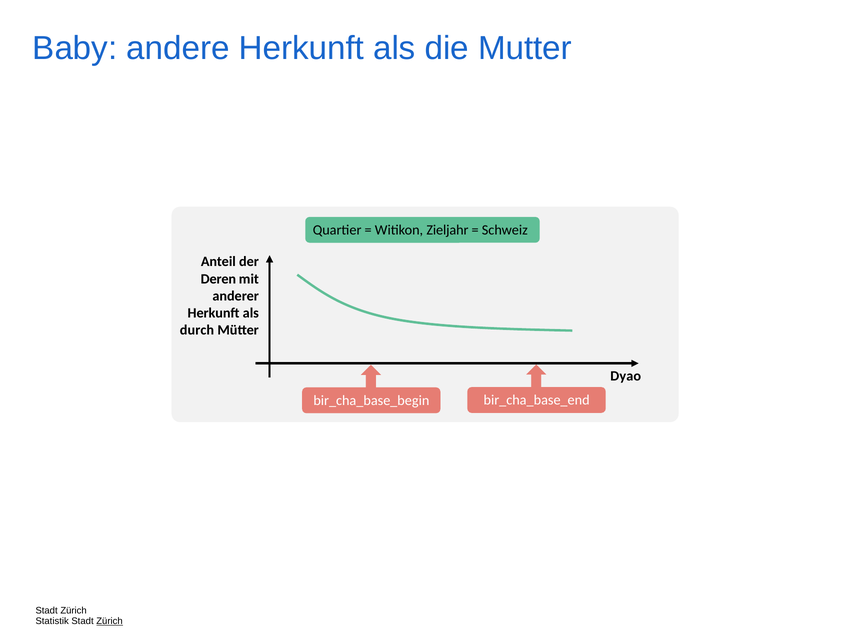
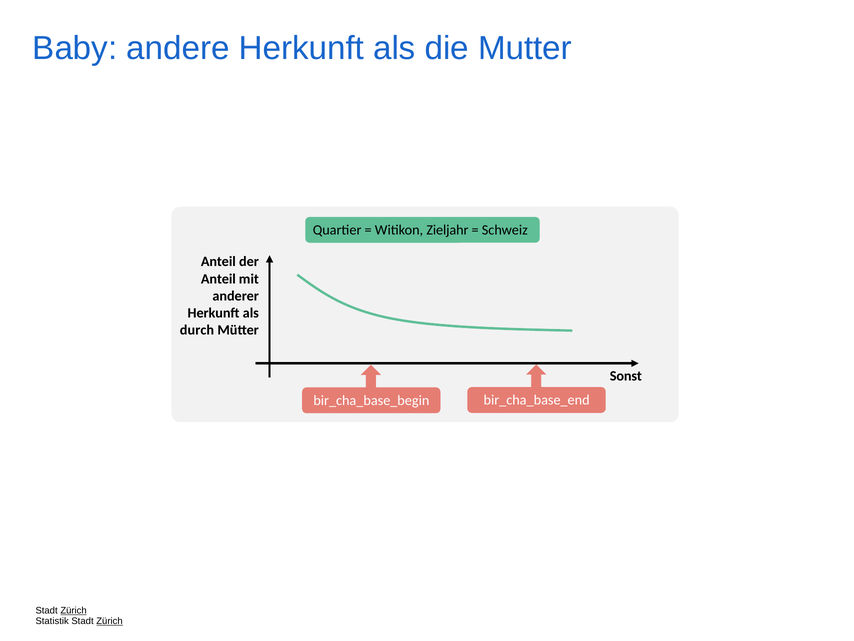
Deren at (218, 279): Deren -> Anteil
Dyao: Dyao -> Sonst
Zürich at (74, 610) underline: none -> present
